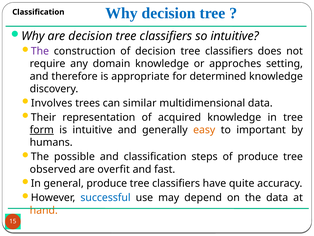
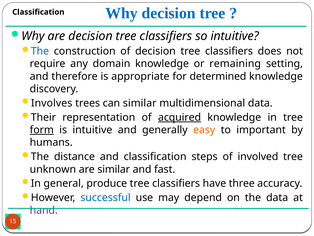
The at (40, 51) colour: purple -> blue
approches: approches -> remaining
acquired underline: none -> present
possible: possible -> distance
of produce: produce -> involved
observed: observed -> unknown
are overfit: overfit -> similar
quite: quite -> three
hand colour: orange -> purple
